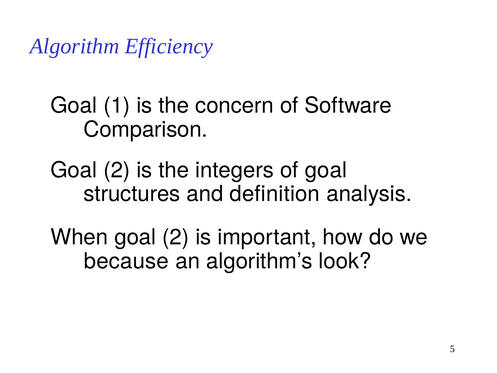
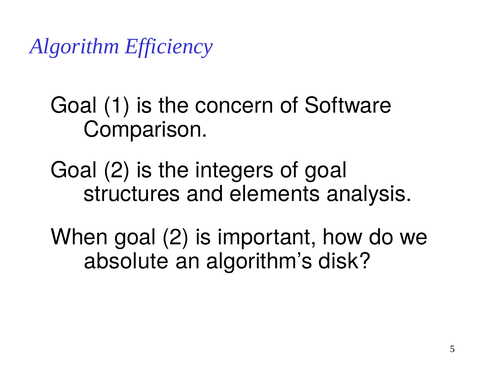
definition: definition -> elements
because: because -> absolute
look: look -> disk
